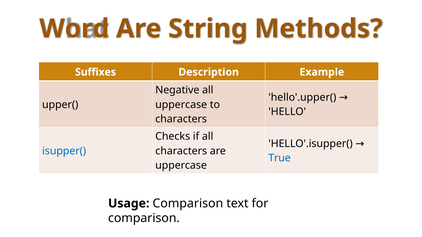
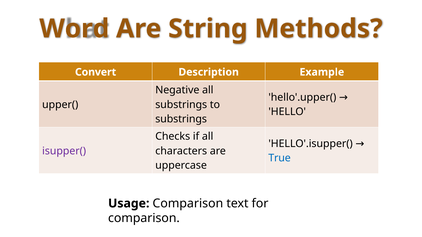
Suffixes: Suffixes -> Convert
uppercase at (181, 105): uppercase -> substrings
characters at (181, 119): characters -> substrings
isupper( colour: blue -> purple
